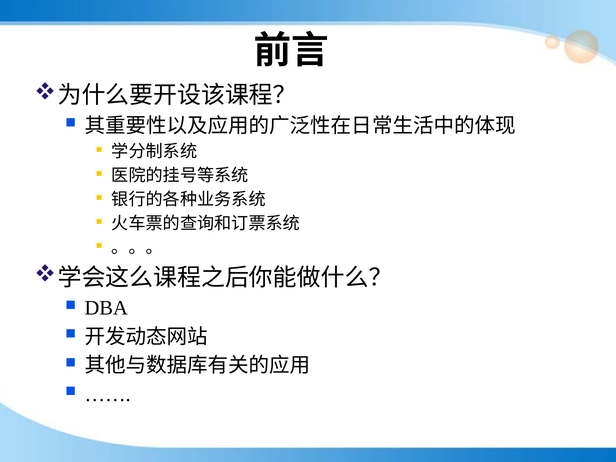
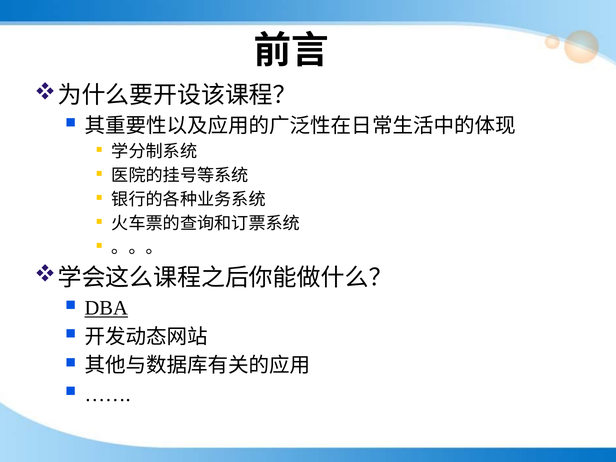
DBA underline: none -> present
